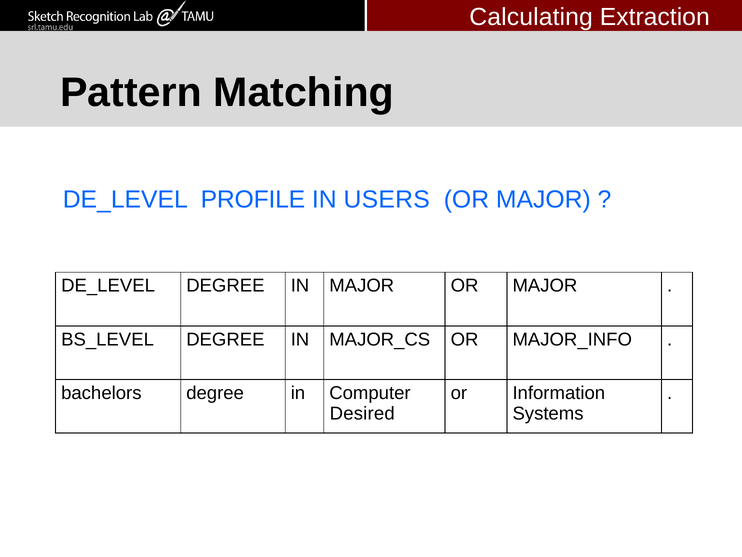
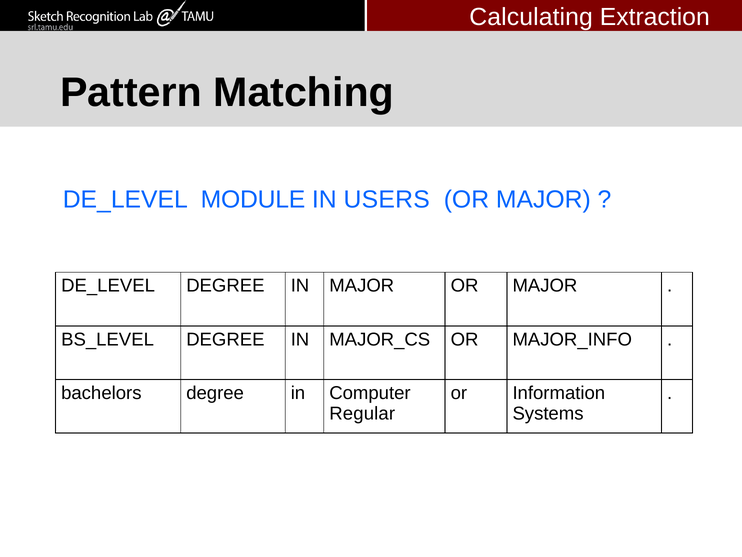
PROFILE: PROFILE -> MODULE
Desired: Desired -> Regular
